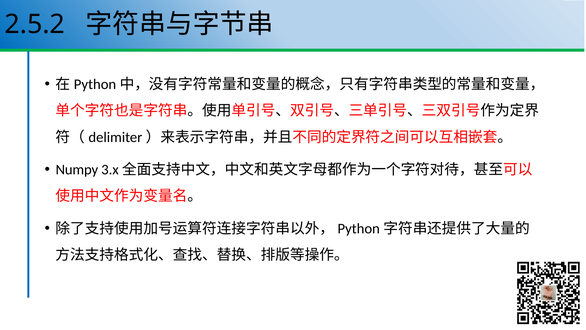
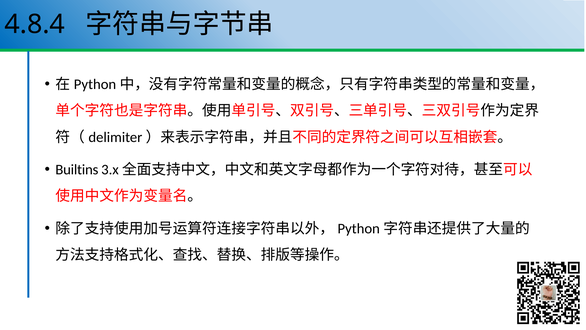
2.5.2: 2.5.2 -> 4.8.4
Numpy: Numpy -> Builtins
